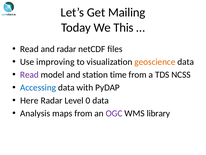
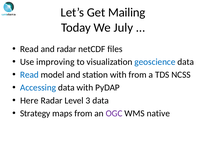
This: This -> July
geoscience colour: orange -> blue
Read at (29, 75) colour: purple -> blue
station time: time -> with
0: 0 -> 3
Analysis: Analysis -> Strategy
library: library -> native
